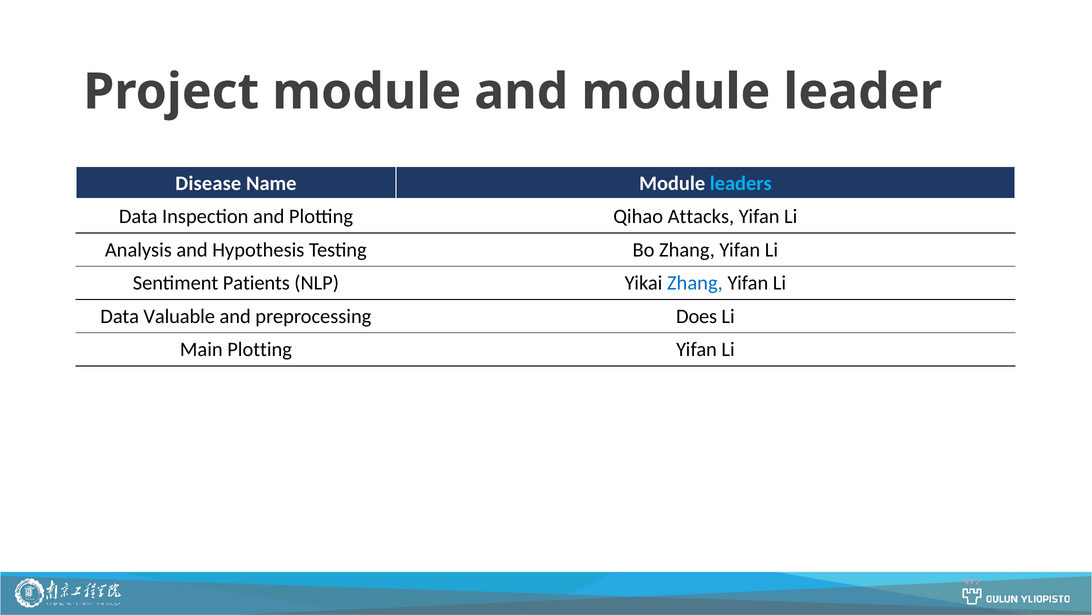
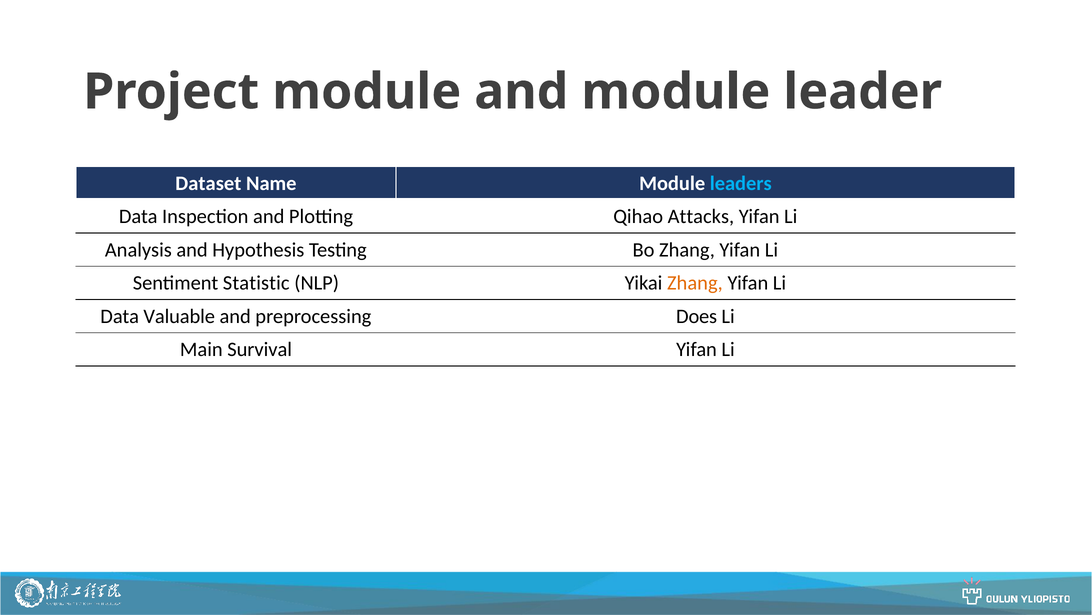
Disease: Disease -> Dataset
Patients: Patients -> Statistic
Zhang at (695, 283) colour: blue -> orange
Main Plotting: Plotting -> Survival
